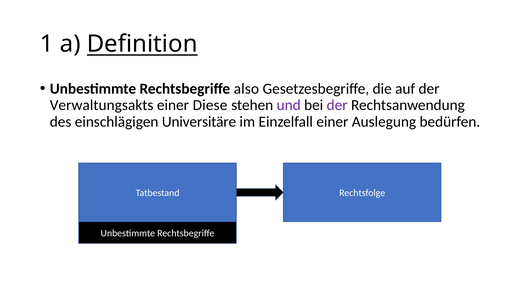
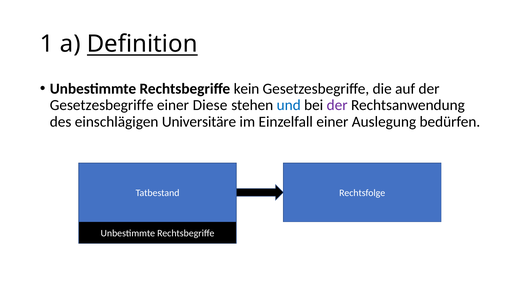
also: also -> kein
Verwaltungsakts at (102, 105): Verwaltungsakts -> Gesetzesbegriffe
und colour: purple -> blue
